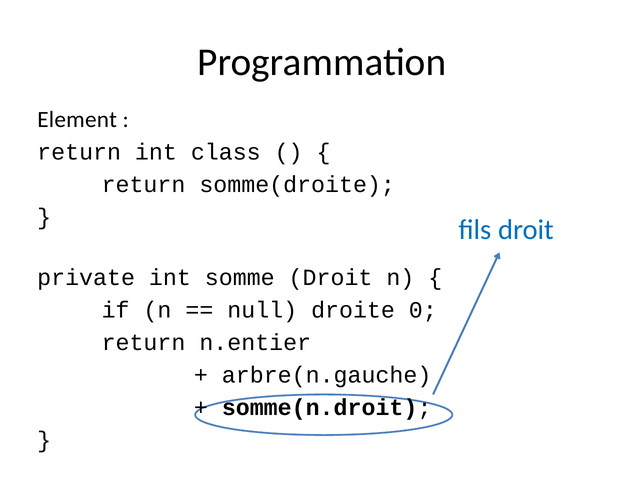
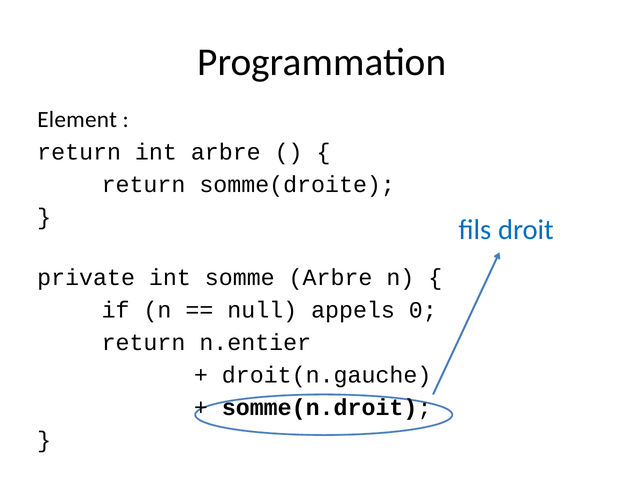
int class: class -> arbre
somme Droit: Droit -> Arbre
droite: droite -> appels
arbre(n.gauche: arbre(n.gauche -> droit(n.gauche
